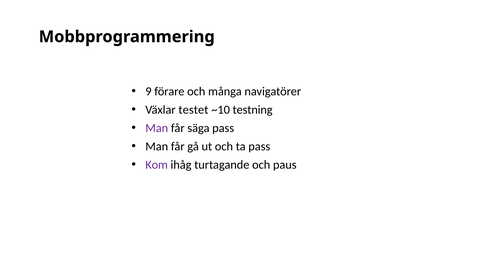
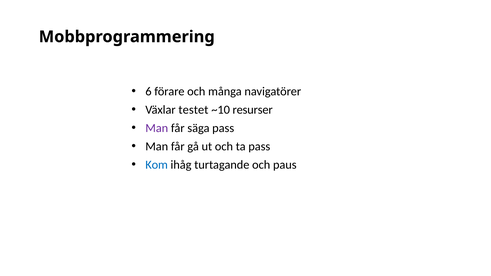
9: 9 -> 6
testning: testning -> resurser
Kom colour: purple -> blue
